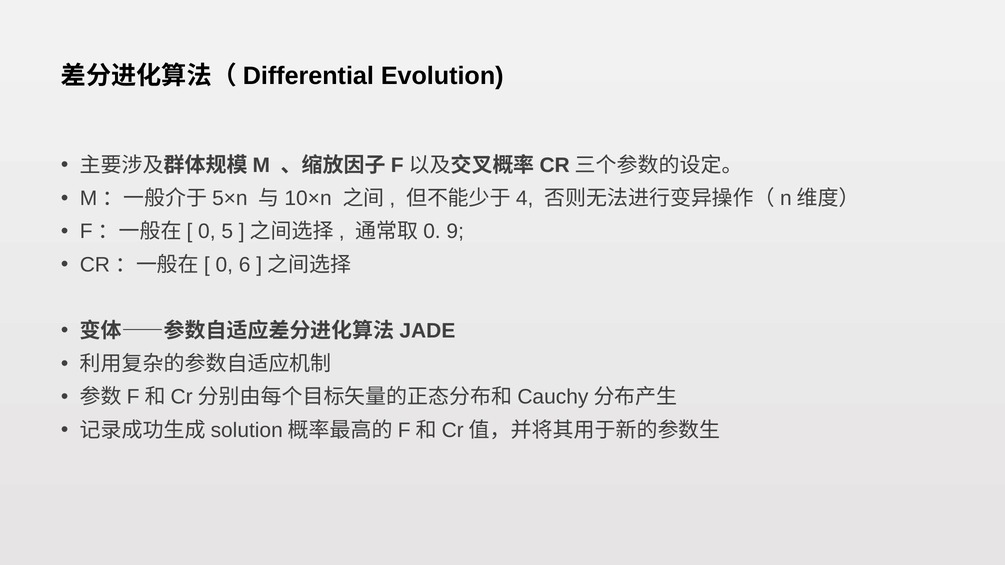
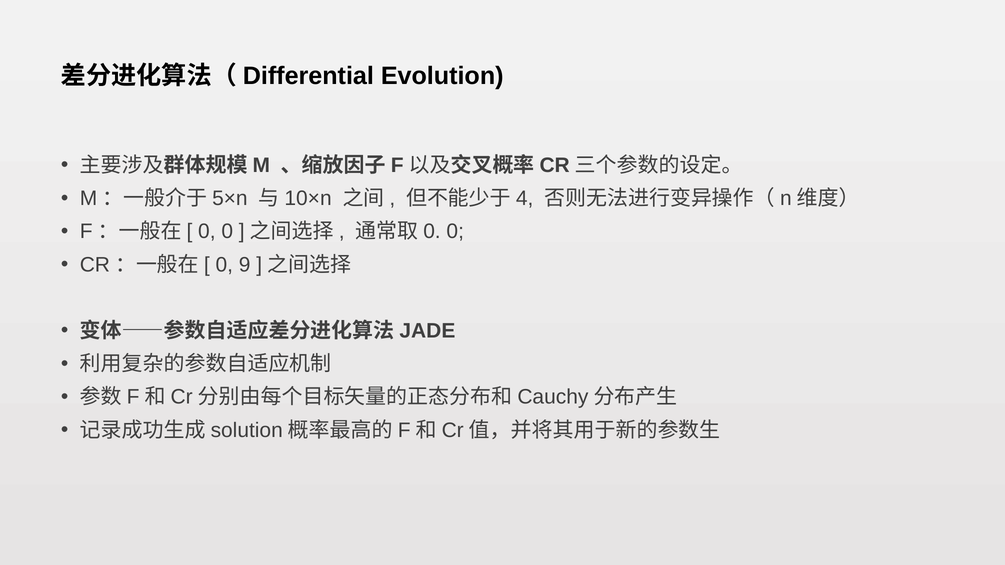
0 5: 5 -> 0
9 at (455, 232): 9 -> 0
6: 6 -> 9
